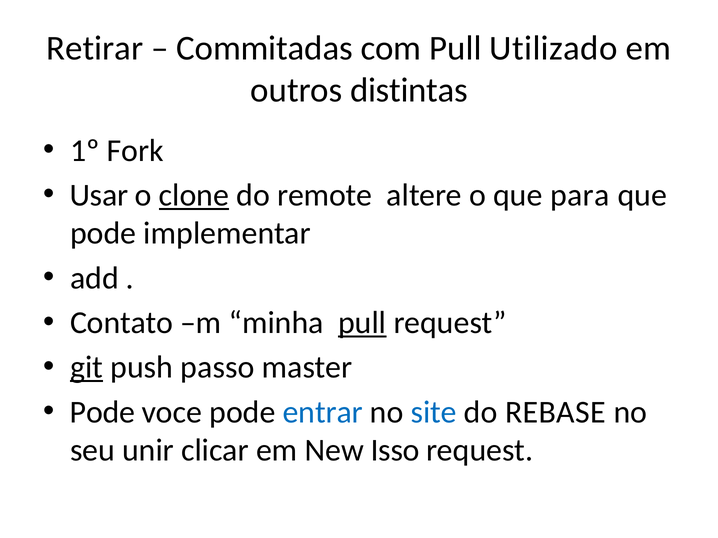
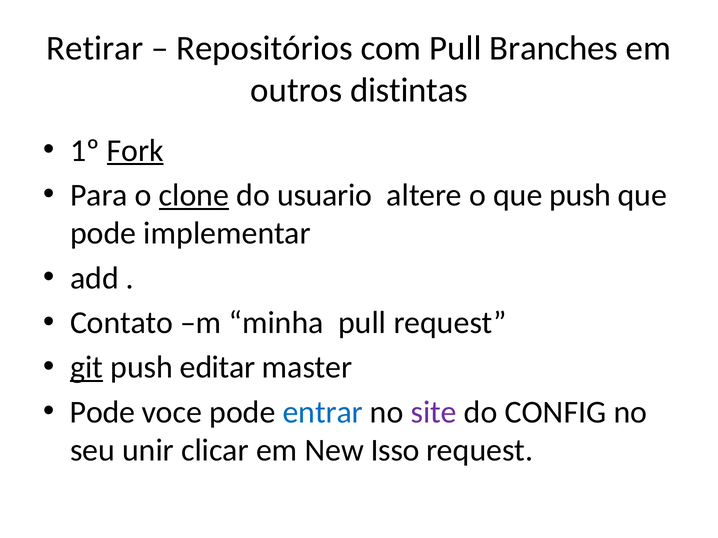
Commitadas: Commitadas -> Repositórios
Utilizado: Utilizado -> Branches
Fork underline: none -> present
Usar: Usar -> Para
remote: remote -> usuario
que para: para -> push
pull at (362, 323) underline: present -> none
passo: passo -> editar
site colour: blue -> purple
REBASE: REBASE -> CONFIG
